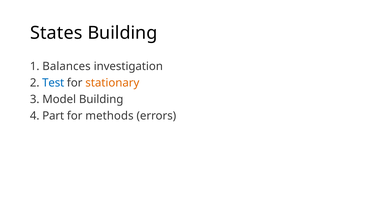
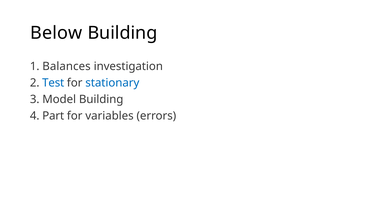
States: States -> Below
stationary colour: orange -> blue
methods: methods -> variables
